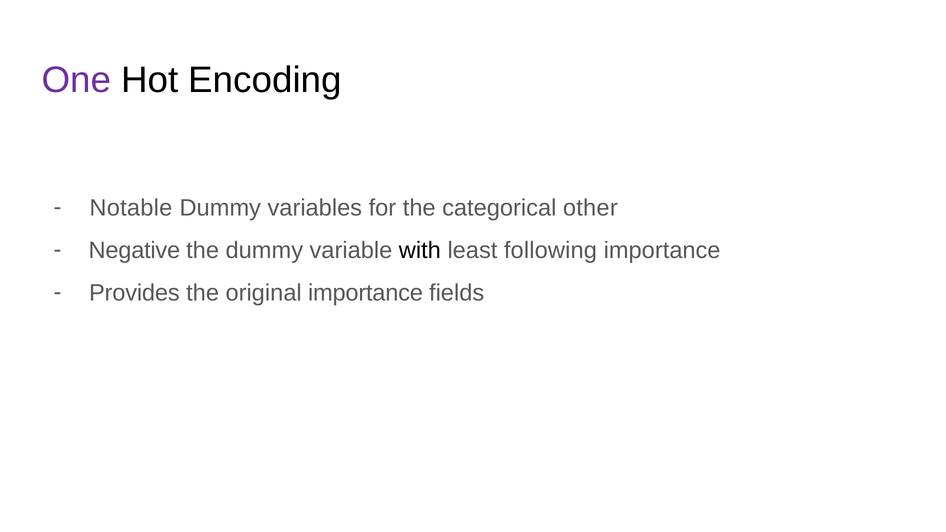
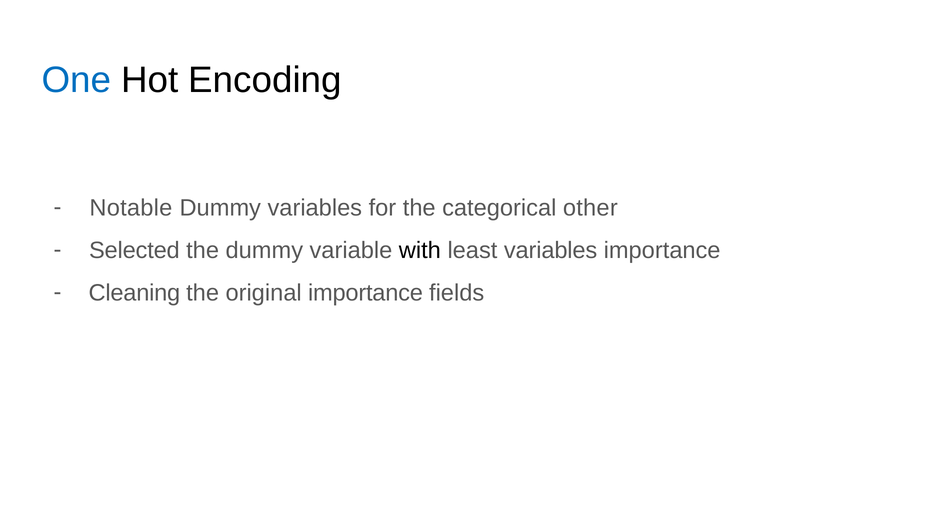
One colour: purple -> blue
Negative: Negative -> Selected
least following: following -> variables
Provides: Provides -> Cleaning
